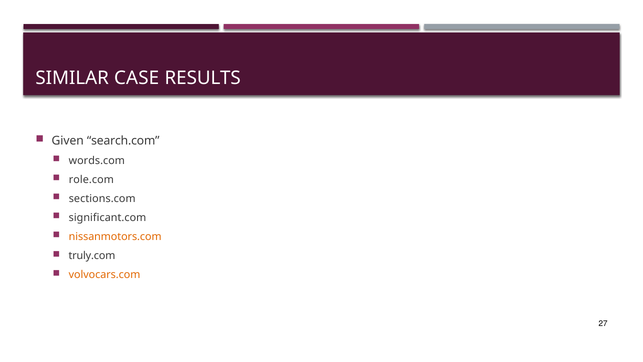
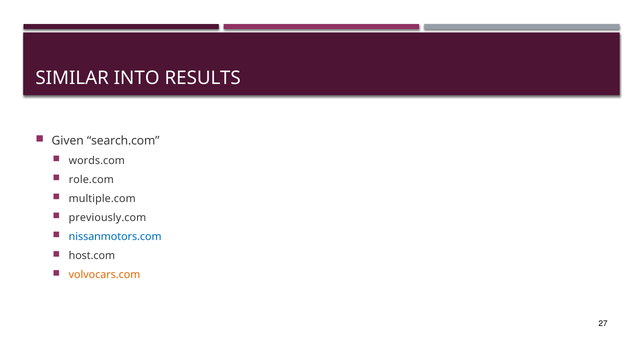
CASE: CASE -> INTO
sections.com: sections.com -> multiple.com
significant.com: significant.com -> previously.com
nissanmotors.com colour: orange -> blue
truly.com: truly.com -> host.com
